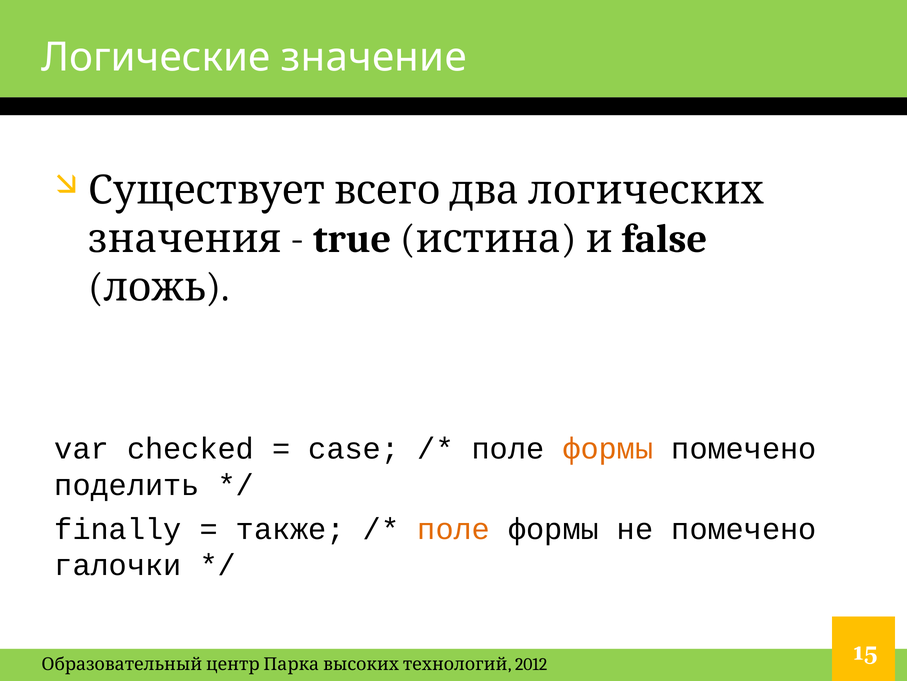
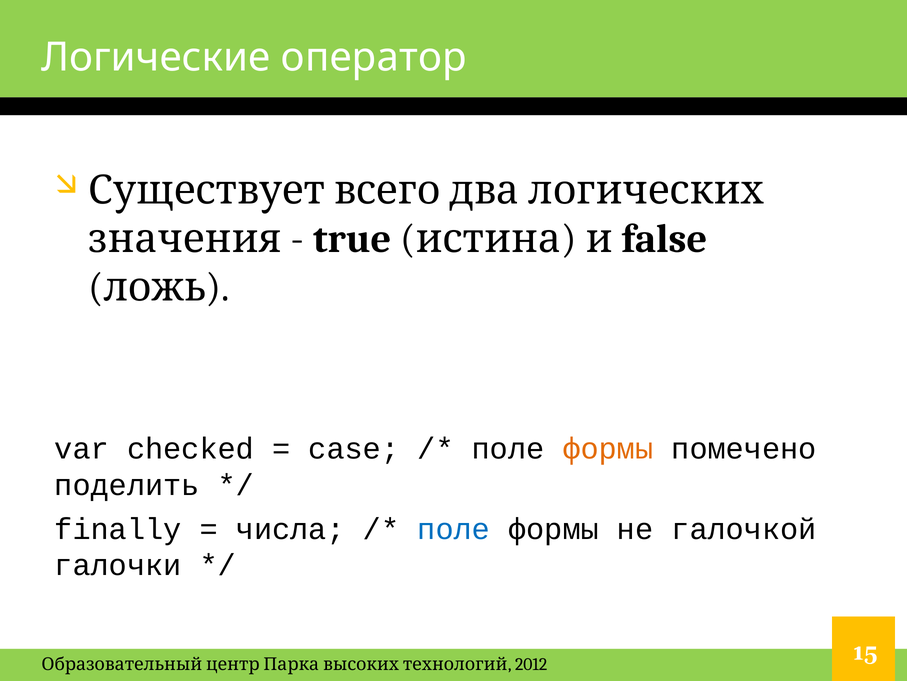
значение: значение -> оператор
также: также -> числа
поле at (454, 528) colour: orange -> blue
не помечено: помечено -> галочкой
